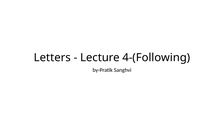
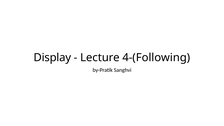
Letters: Letters -> Display
